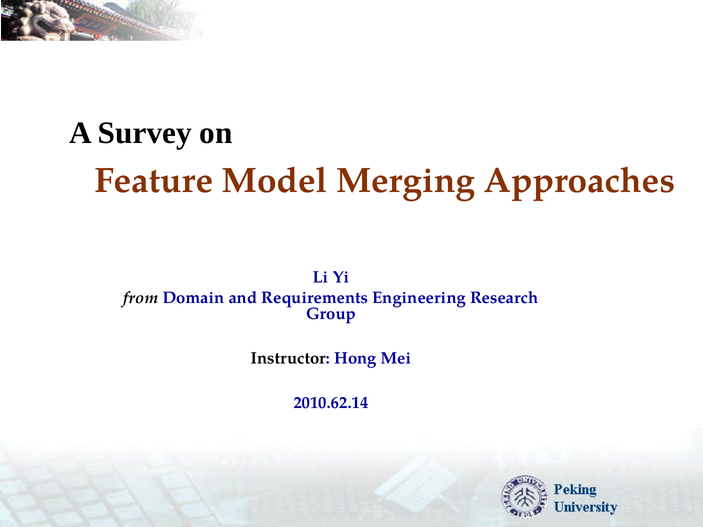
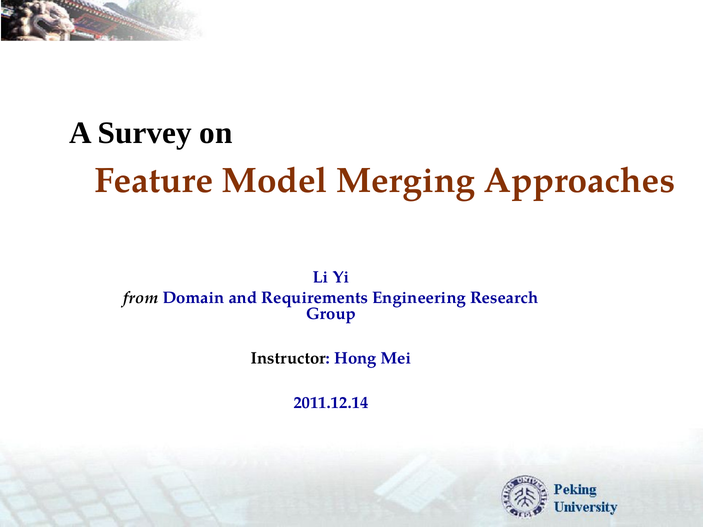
2010.62.14: 2010.62.14 -> 2011.12.14
